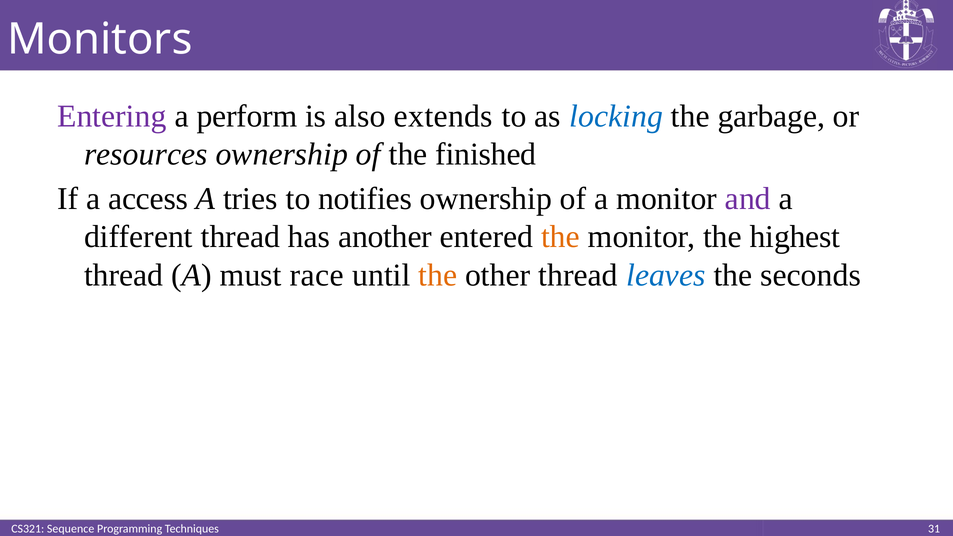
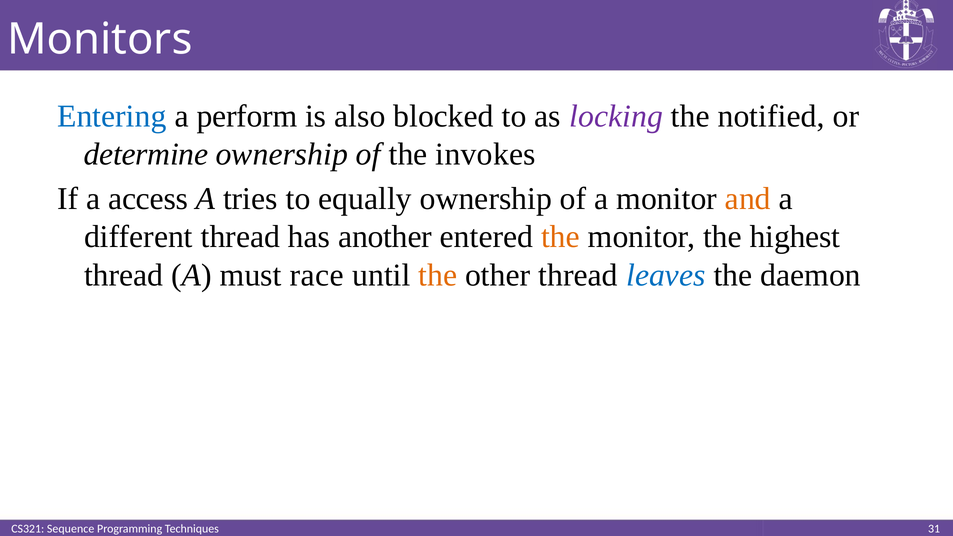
Entering colour: purple -> blue
extends: extends -> blocked
locking colour: blue -> purple
garbage: garbage -> notified
resources: resources -> determine
finished: finished -> invokes
notifies: notifies -> equally
and colour: purple -> orange
seconds: seconds -> daemon
